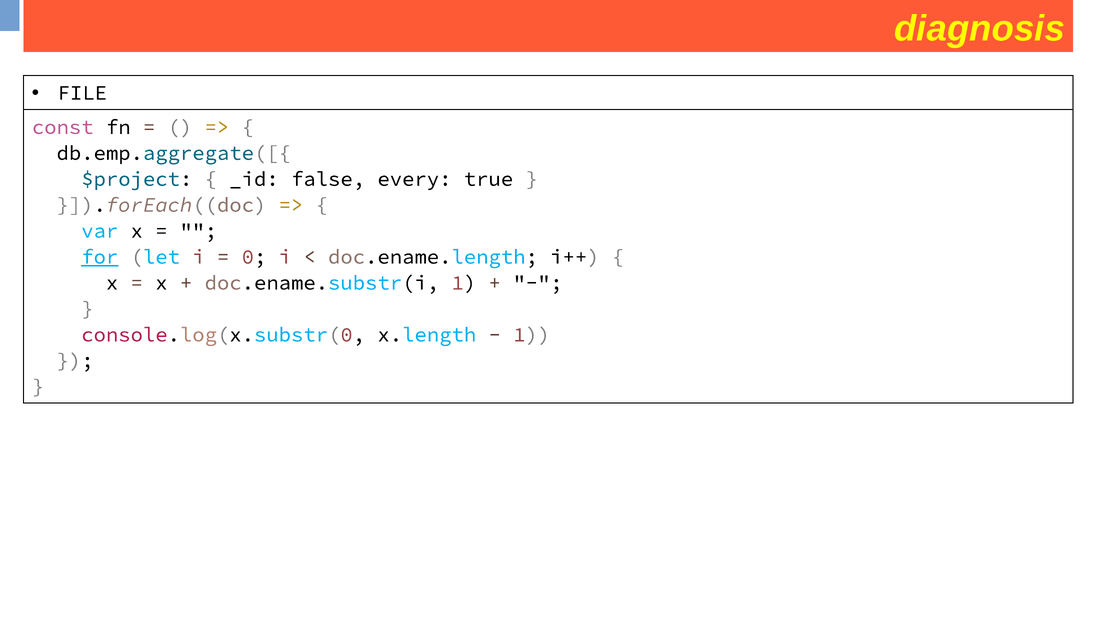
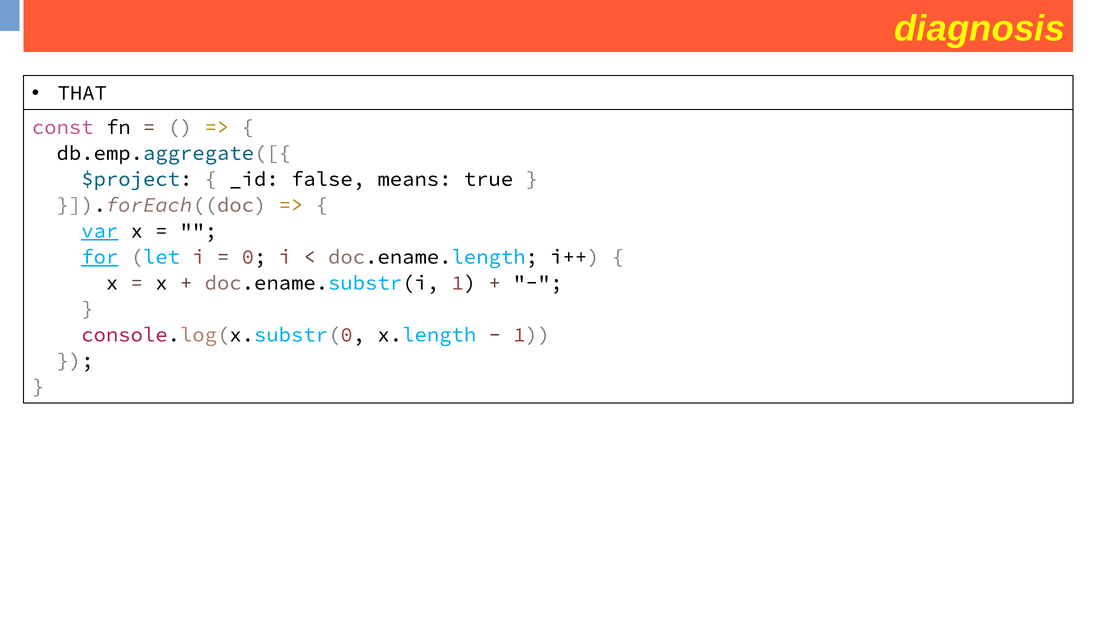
FILE: FILE -> THAT
every: every -> means
var underline: none -> present
